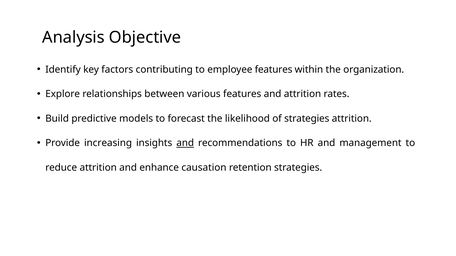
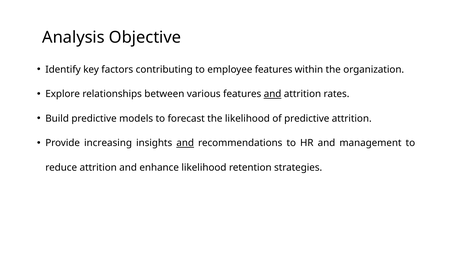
and at (273, 94) underline: none -> present
of strategies: strategies -> predictive
enhance causation: causation -> likelihood
